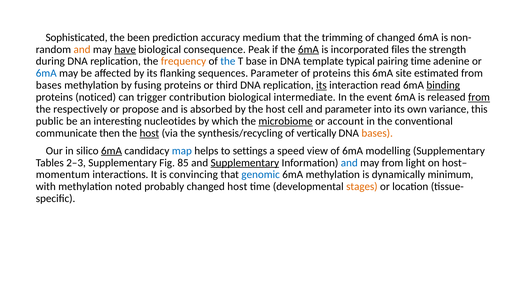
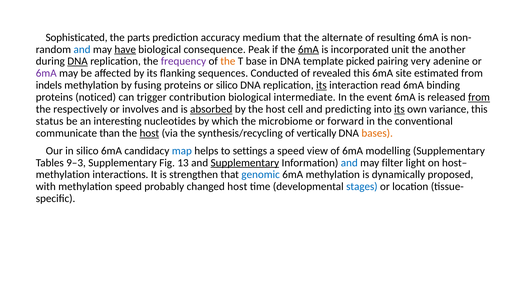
been: been -> parts
trimming: trimming -> alternate
of changed: changed -> resulting
and at (82, 49) colour: orange -> blue
files: files -> unit
strength: strength -> another
DNA at (78, 61) underline: none -> present
frequency colour: orange -> purple
the at (228, 61) colour: blue -> orange
typical: typical -> picked
pairing time: time -> very
6mA at (46, 73) colour: blue -> purple
sequences Parameter: Parameter -> Conducted
of proteins: proteins -> revealed
bases at (49, 85): bases -> indels
or third: third -> silico
binding underline: present -> none
propose: propose -> involves
absorbed underline: none -> present
and parameter: parameter -> predicting
its at (399, 109) underline: none -> present
public: public -> status
microbiome underline: present -> none
account: account -> forward
then: then -> than
6mA at (111, 151) underline: present -> none
2–3: 2–3 -> 9–3
85: 85 -> 13
may from: from -> filter
momentum at (63, 174): momentum -> methylation
convincing: convincing -> strengthen
minimum: minimum -> proposed
methylation noted: noted -> speed
stages colour: orange -> blue
